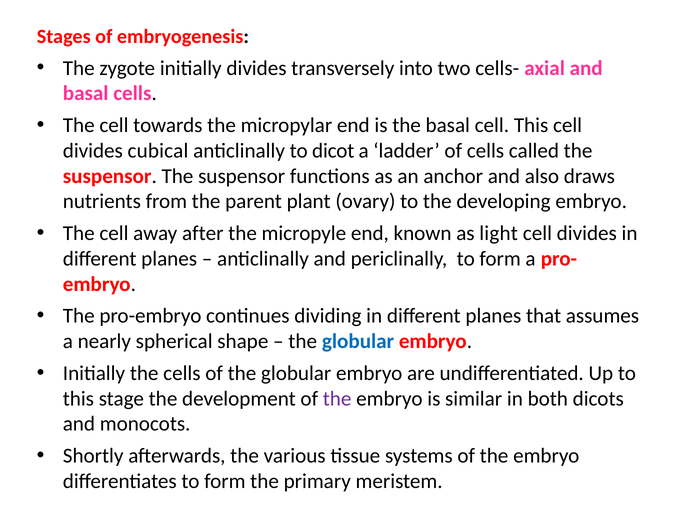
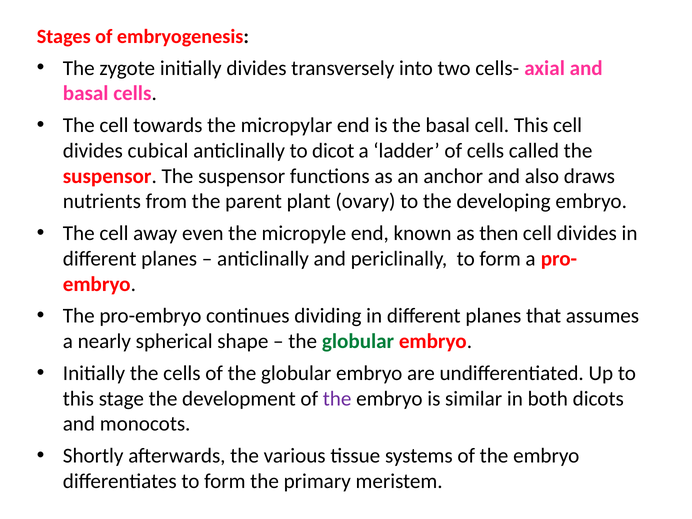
after: after -> even
light: light -> then
globular at (358, 341) colour: blue -> green
